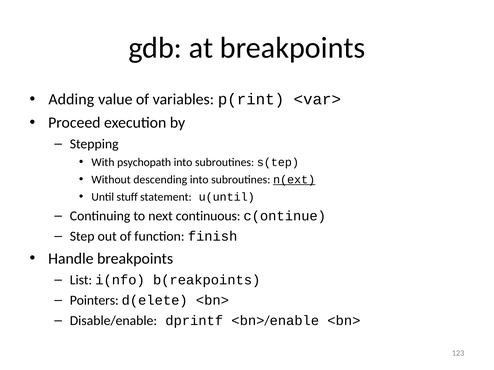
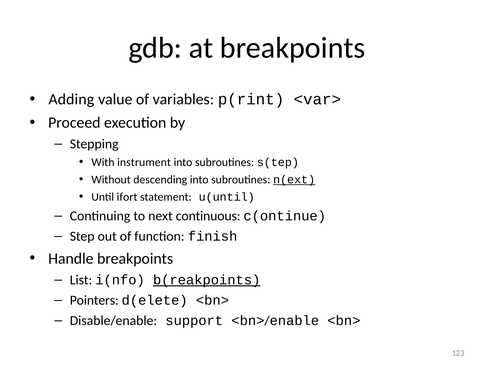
psychopath: psychopath -> instrument
stuff: stuff -> ifort
b(reakpoints underline: none -> present
dprintf: dprintf -> support
